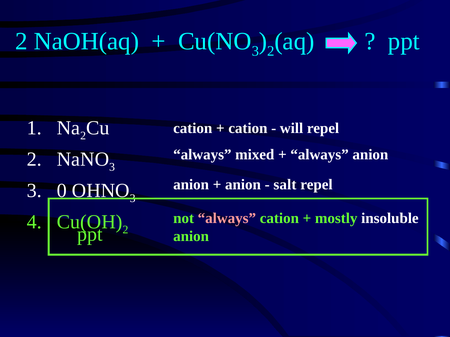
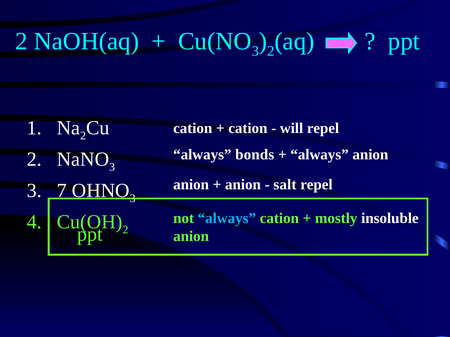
mixed: mixed -> bonds
0: 0 -> 7
always at (227, 219) colour: pink -> light blue
